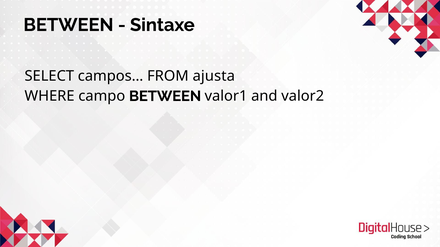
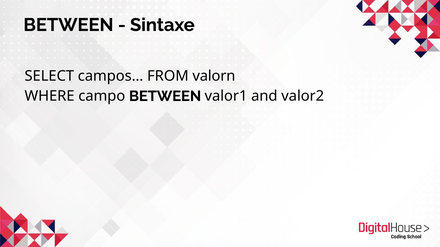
ajusta: ajusta -> valorn
